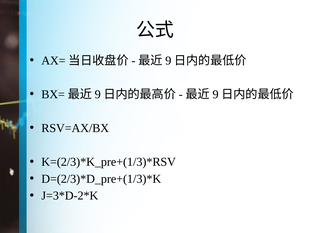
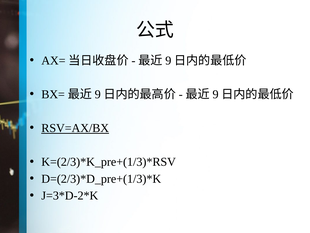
RSV=AX/BX underline: none -> present
